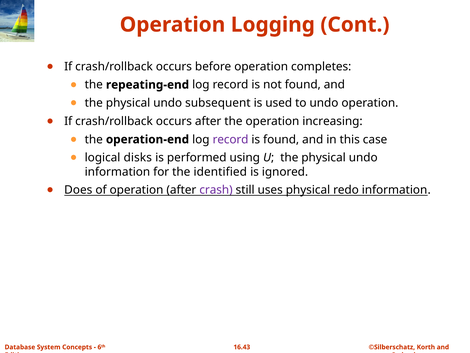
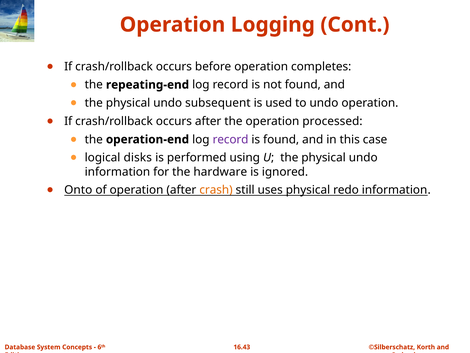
increasing: increasing -> processed
identified: identified -> hardware
Does: Does -> Onto
crash colour: purple -> orange
